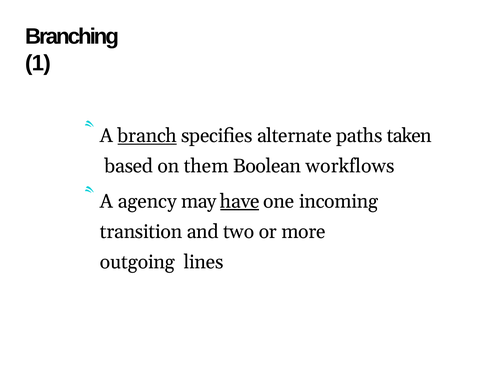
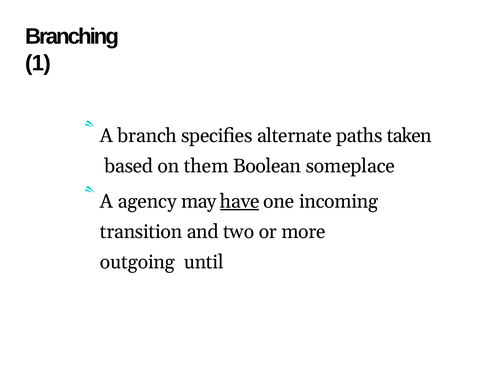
branch underline: present -> none
workflows: workflows -> someplace
lines: lines -> until
